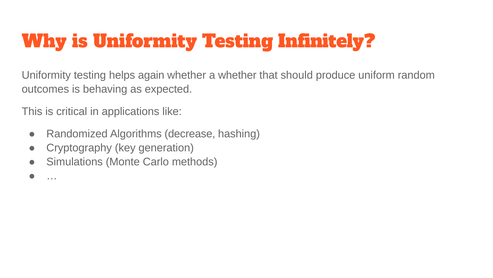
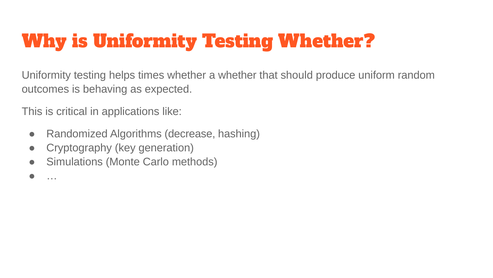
Testing Infinitely: Infinitely -> Whether
again: again -> times
